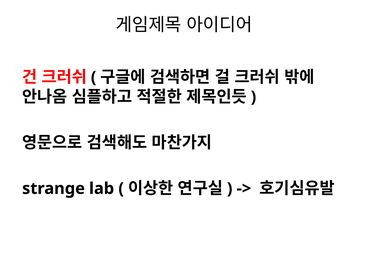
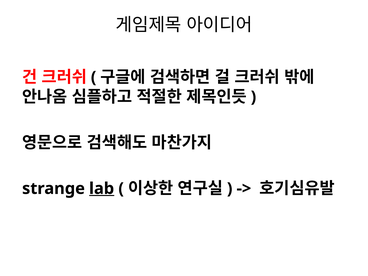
lab underline: none -> present
